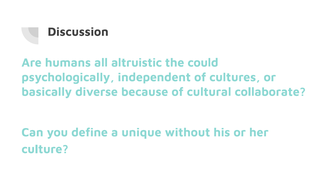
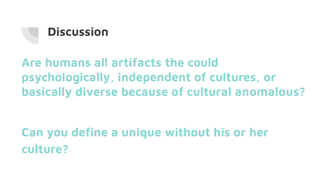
altruistic: altruistic -> artifacts
collaborate: collaborate -> anomalous
